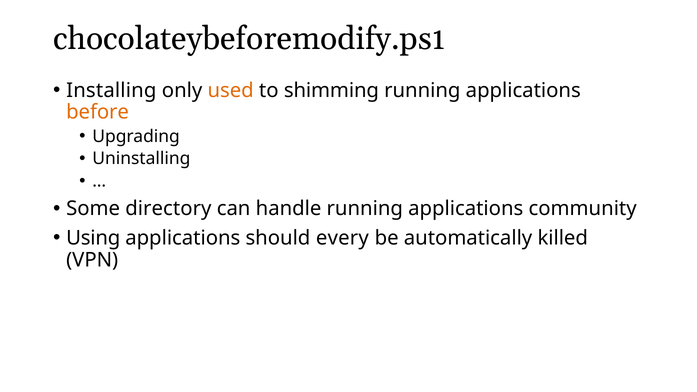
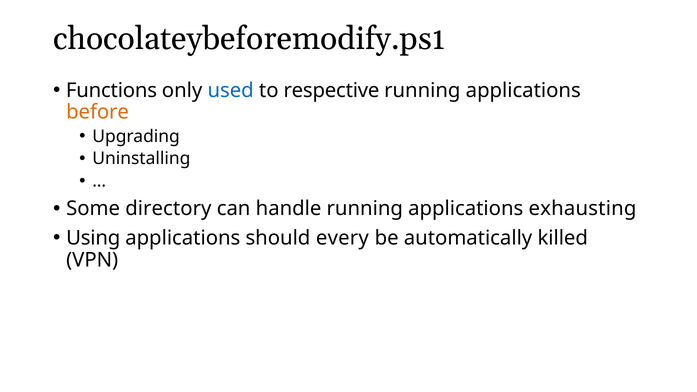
Installing: Installing -> Functions
used colour: orange -> blue
shimming: shimming -> respective
community: community -> exhausting
